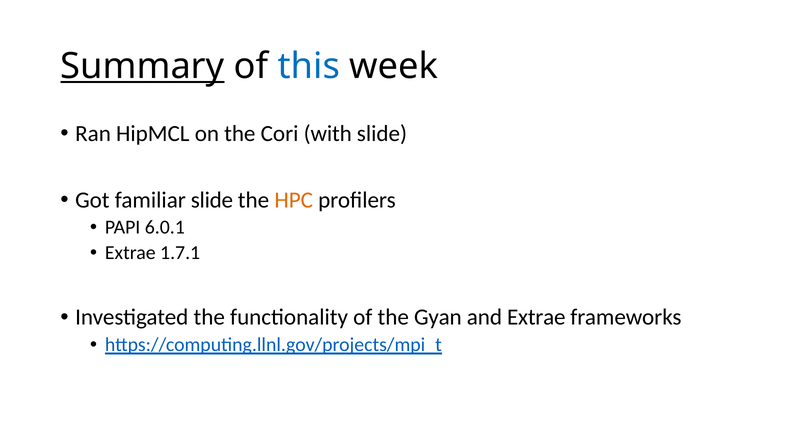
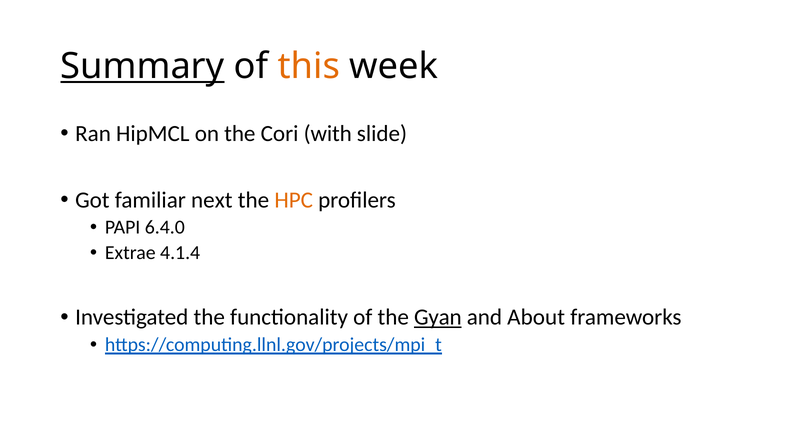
this colour: blue -> orange
familiar slide: slide -> next
6.0.1: 6.0.1 -> 6.4.0
1.7.1: 1.7.1 -> 4.1.4
Gyan underline: none -> present
and Extrae: Extrae -> About
